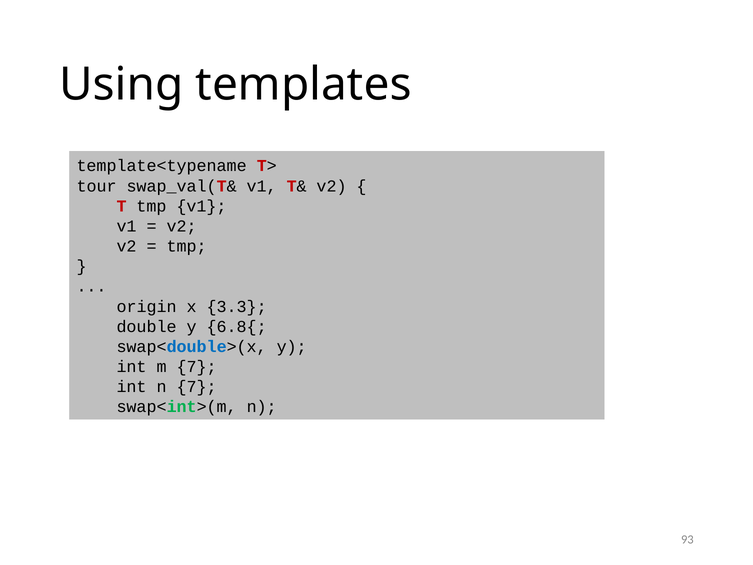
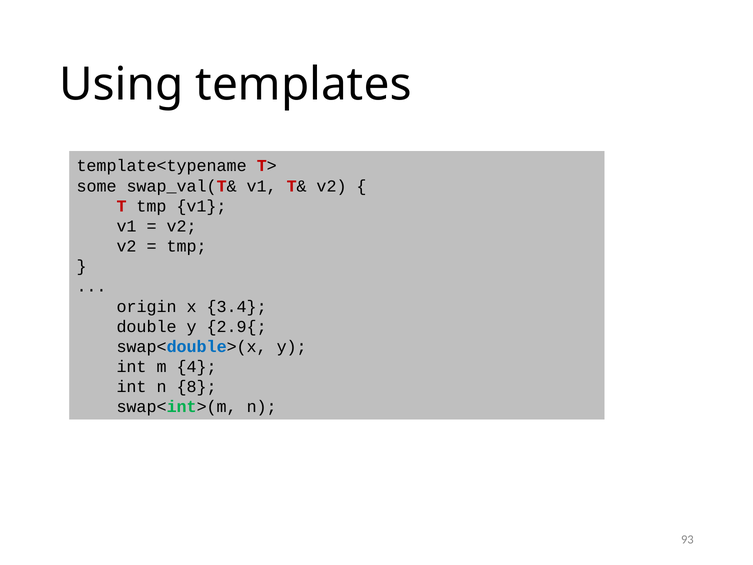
tour: tour -> some
3.3: 3.3 -> 3.4
6.8{: 6.8{ -> 2.9{
m 7: 7 -> 4
n 7: 7 -> 8
